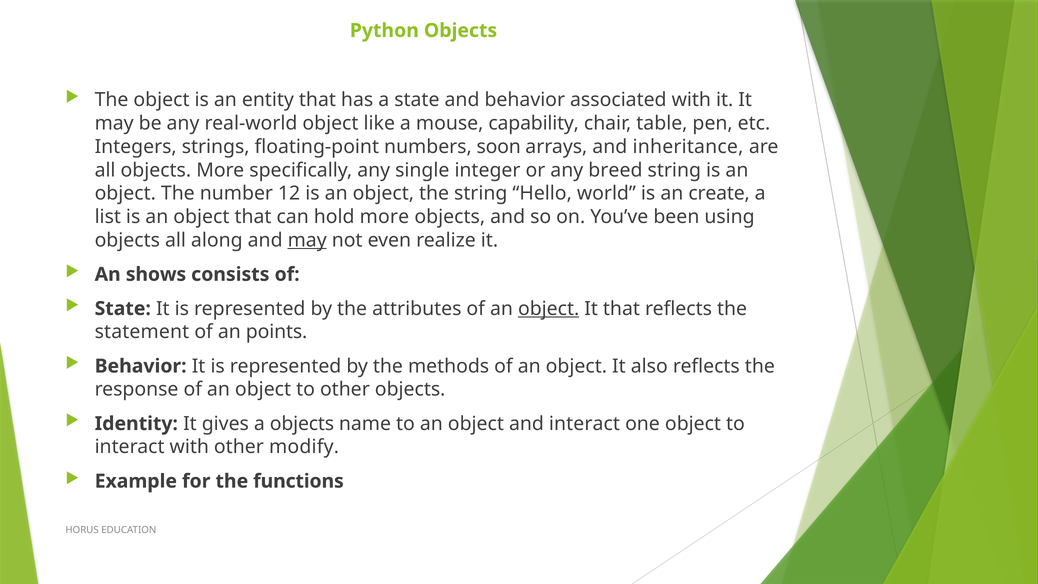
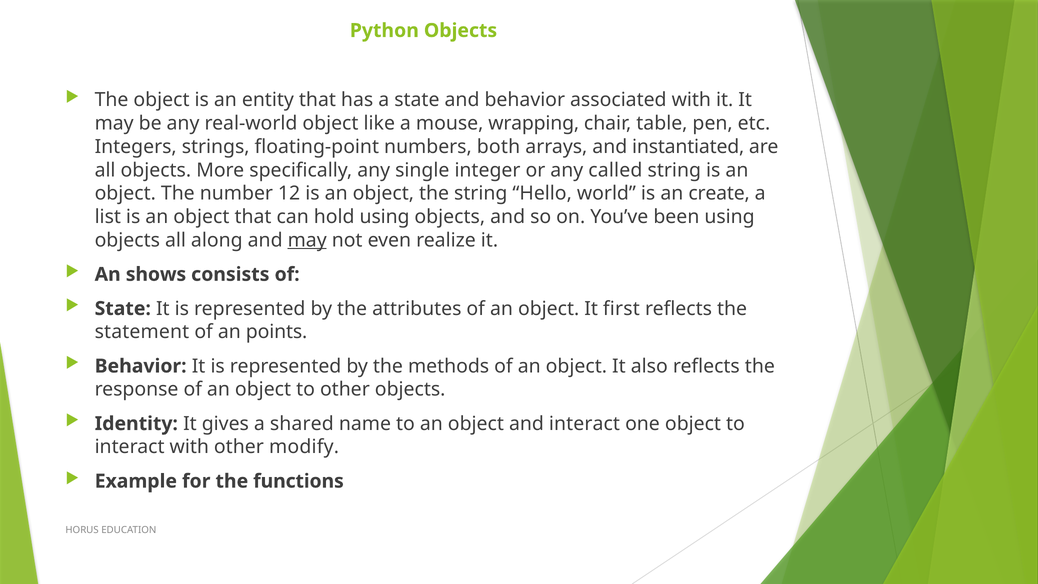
capability: capability -> wrapping
soon: soon -> both
inheritance: inheritance -> instantiated
breed: breed -> called
hold more: more -> using
object at (549, 309) underline: present -> none
It that: that -> first
a objects: objects -> shared
